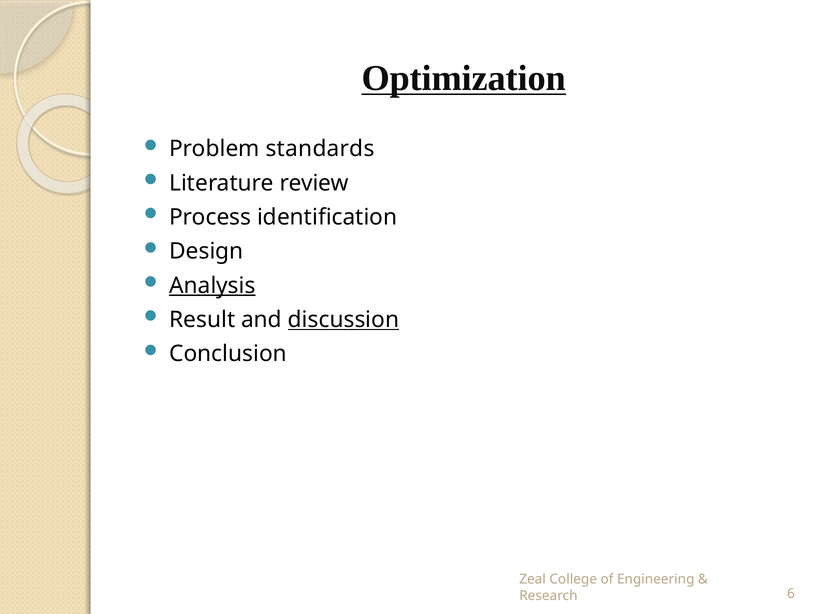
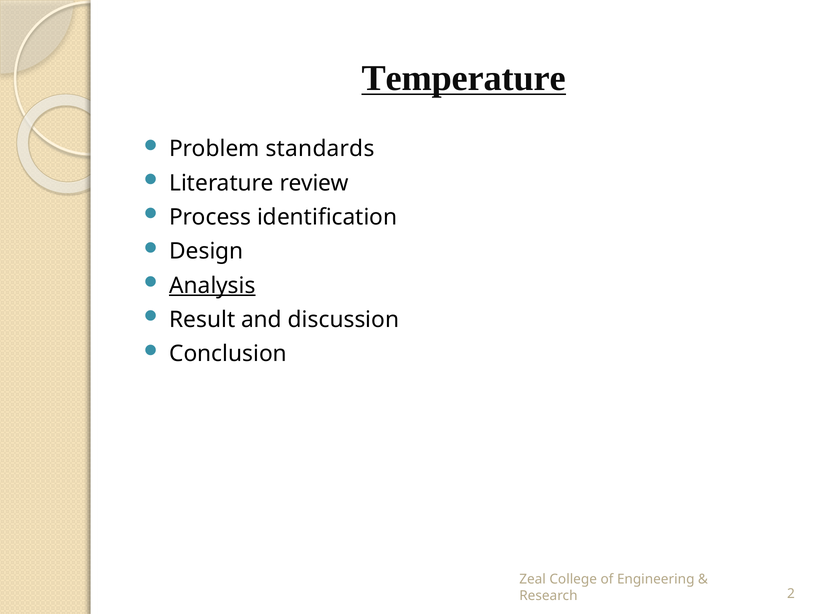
Optimization: Optimization -> Temperature
discussion underline: present -> none
6: 6 -> 2
